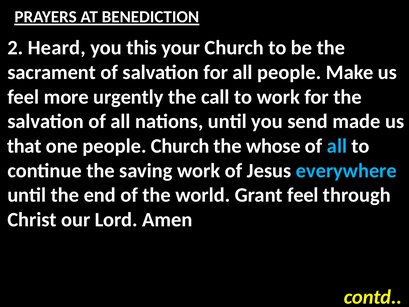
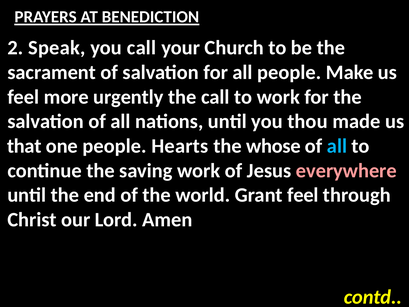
Heard: Heard -> Speak
you this: this -> call
send: send -> thou
people Church: Church -> Hearts
everywhere colour: light blue -> pink
